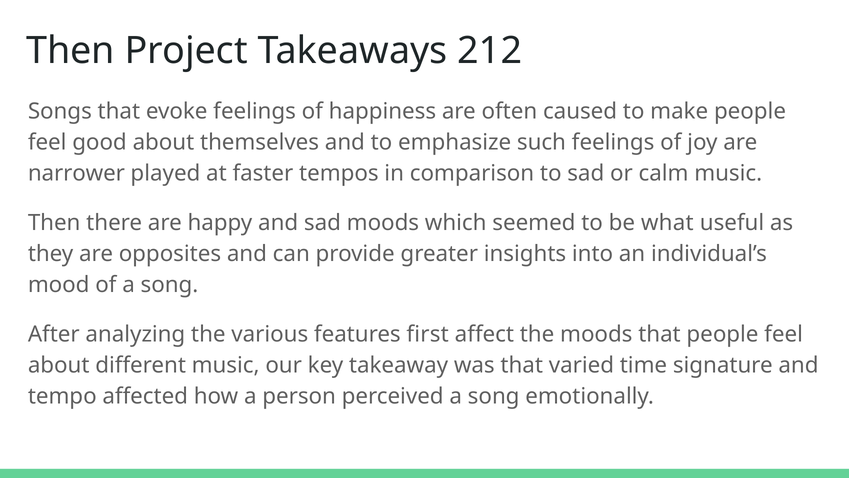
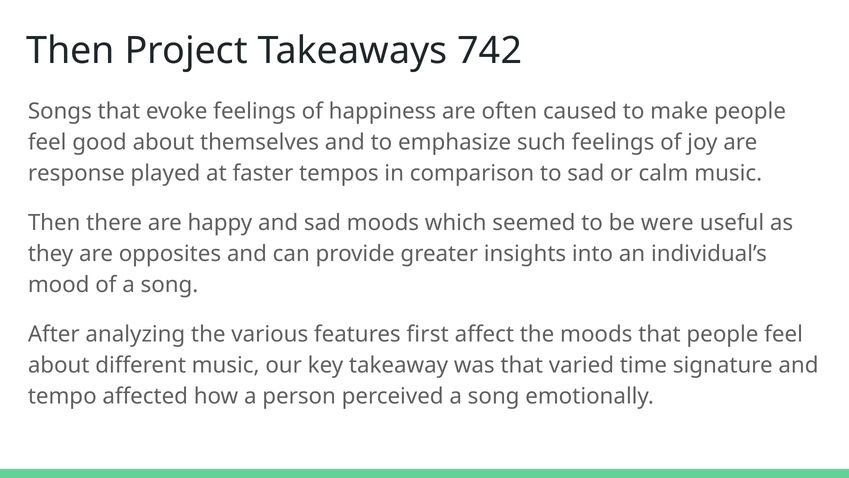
212: 212 -> 742
narrower: narrower -> response
what: what -> were
